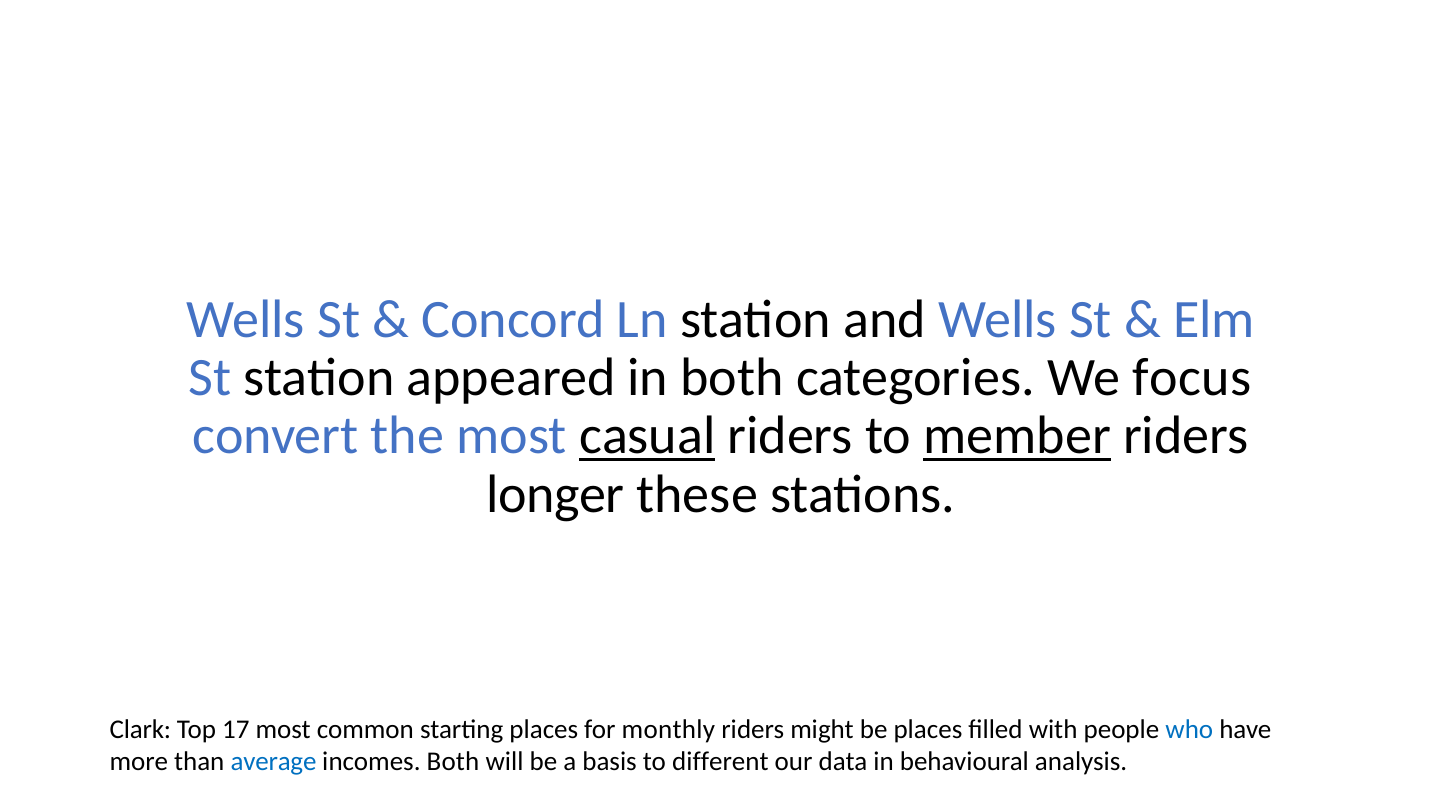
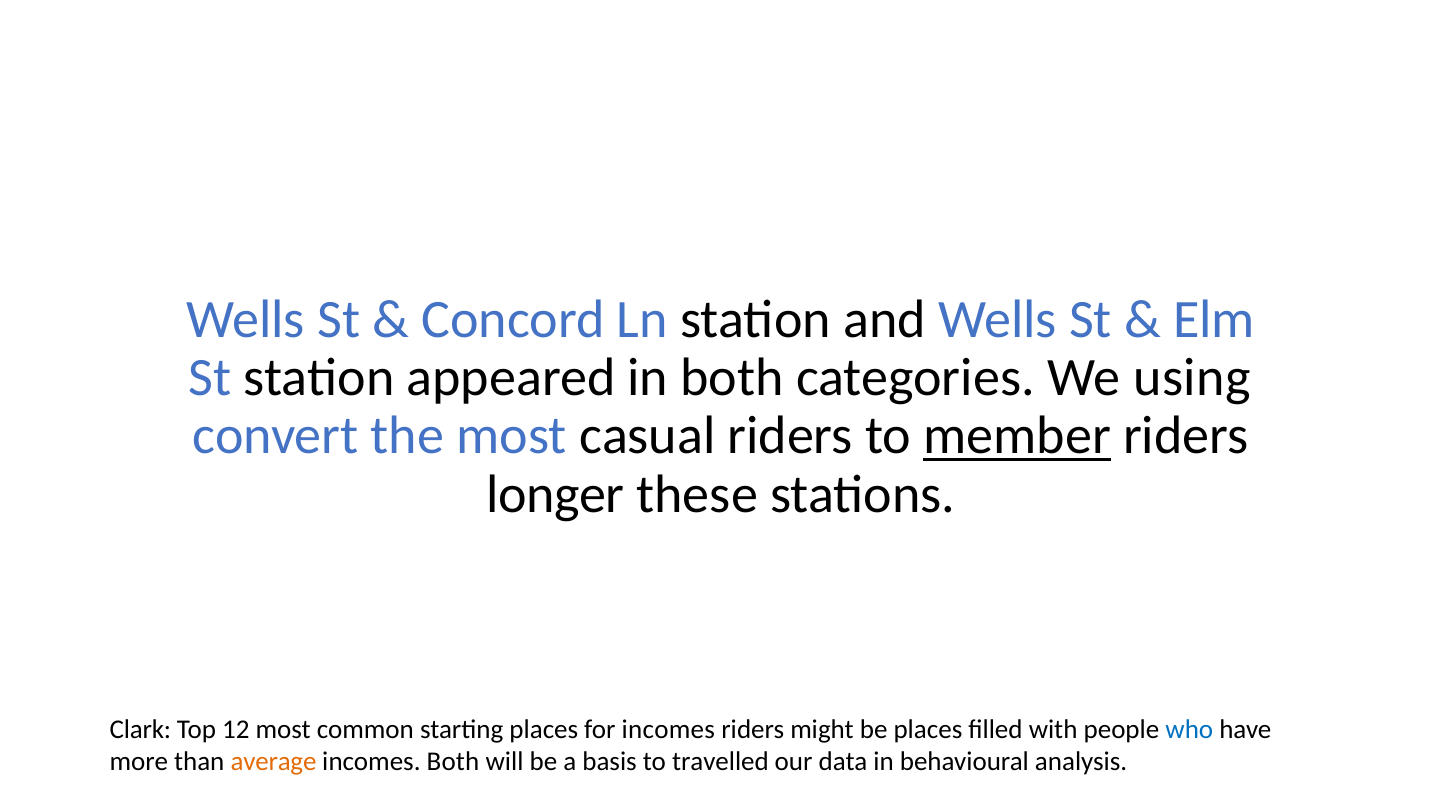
focus: focus -> using
casual underline: present -> none
17: 17 -> 12
for monthly: monthly -> incomes
average colour: blue -> orange
different: different -> travelled
